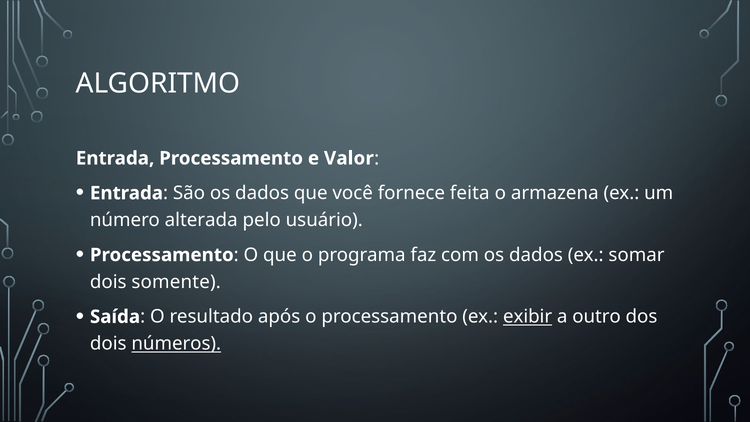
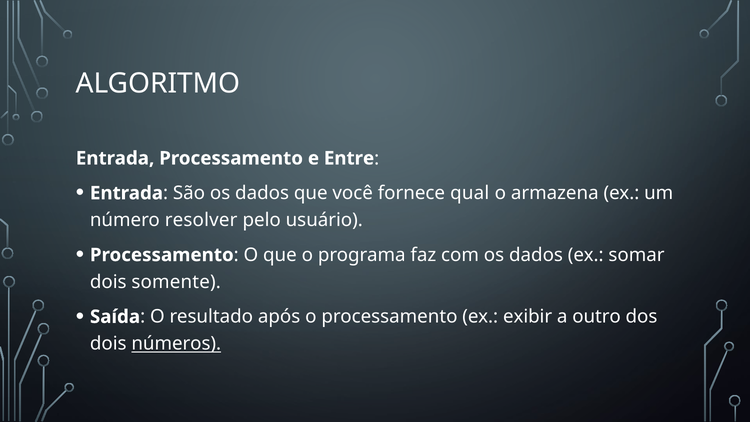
Valor: Valor -> Entre
feita: feita -> qual
alterada: alterada -> resolver
exibir underline: present -> none
